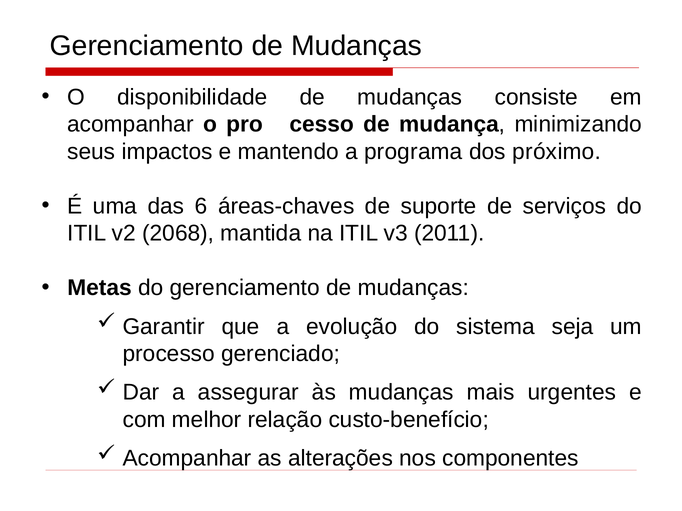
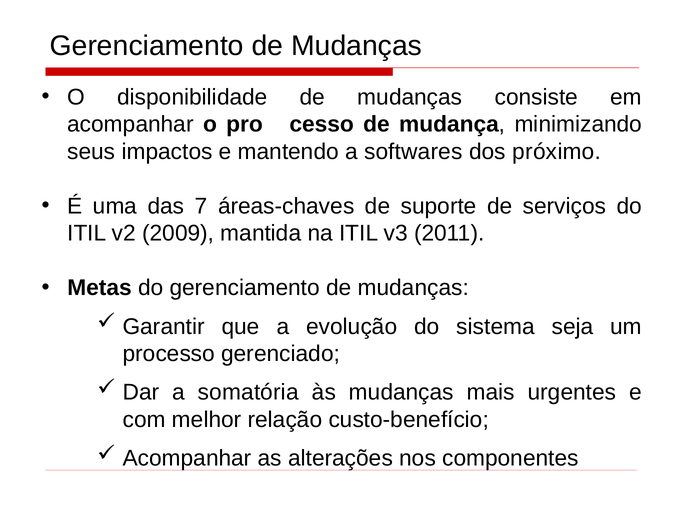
programa: programa -> softwares
6: 6 -> 7
2068: 2068 -> 2009
assegurar: assegurar -> somatória
